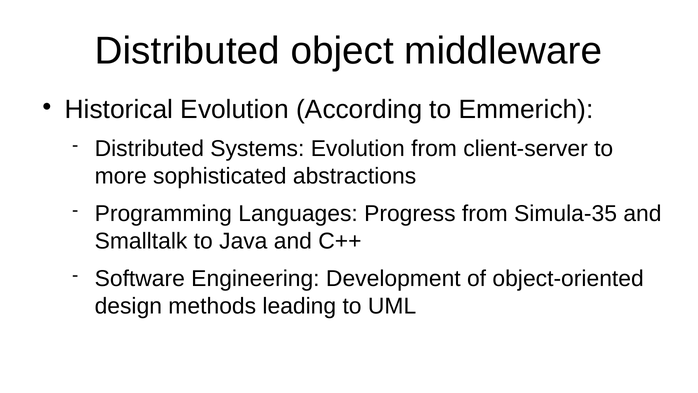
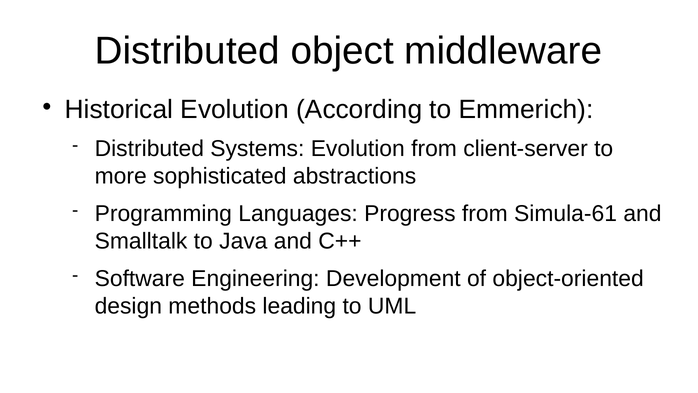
Simula-35: Simula-35 -> Simula-61
